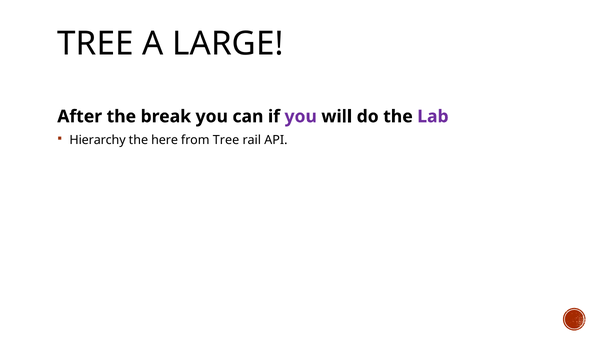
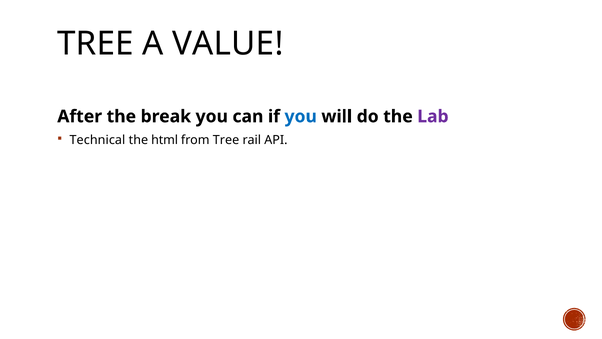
LARGE: LARGE -> VALUE
you at (301, 116) colour: purple -> blue
Hierarchy: Hierarchy -> Technical
here: here -> html
